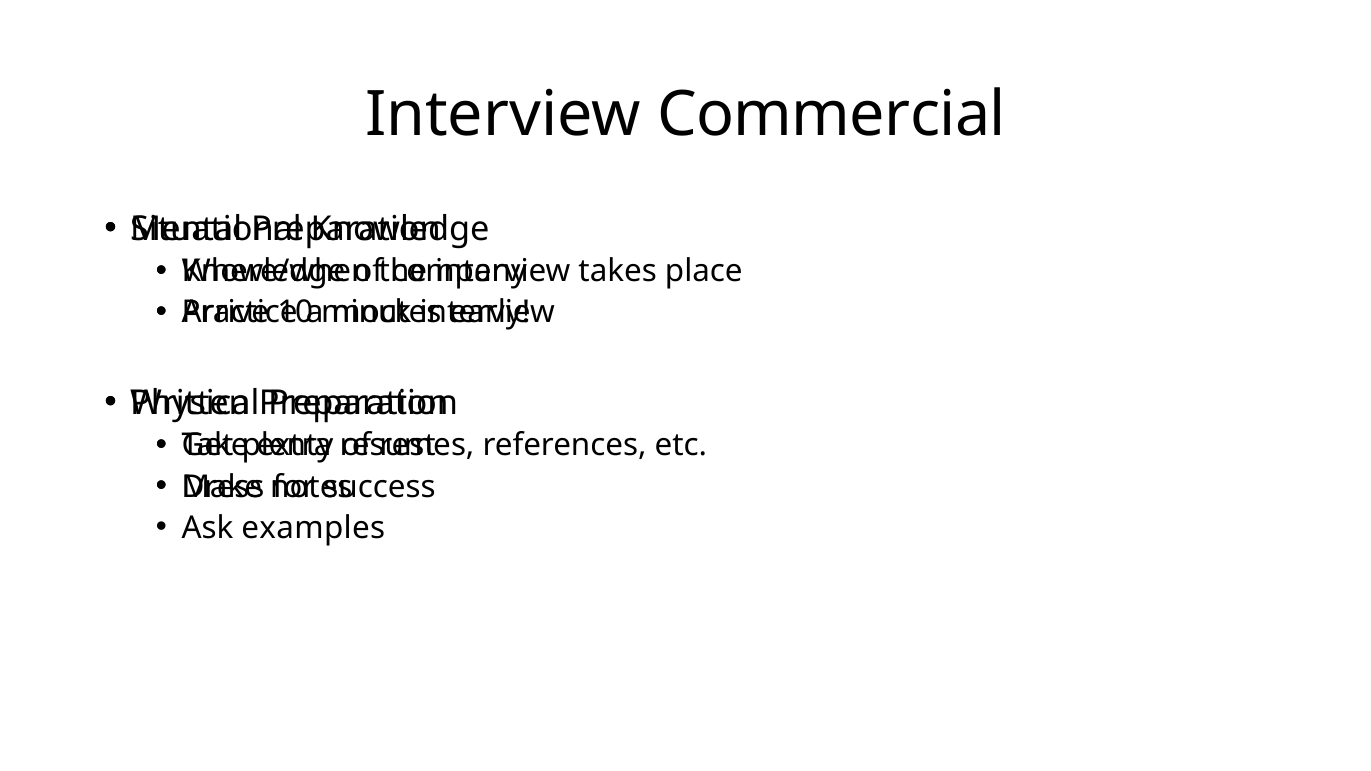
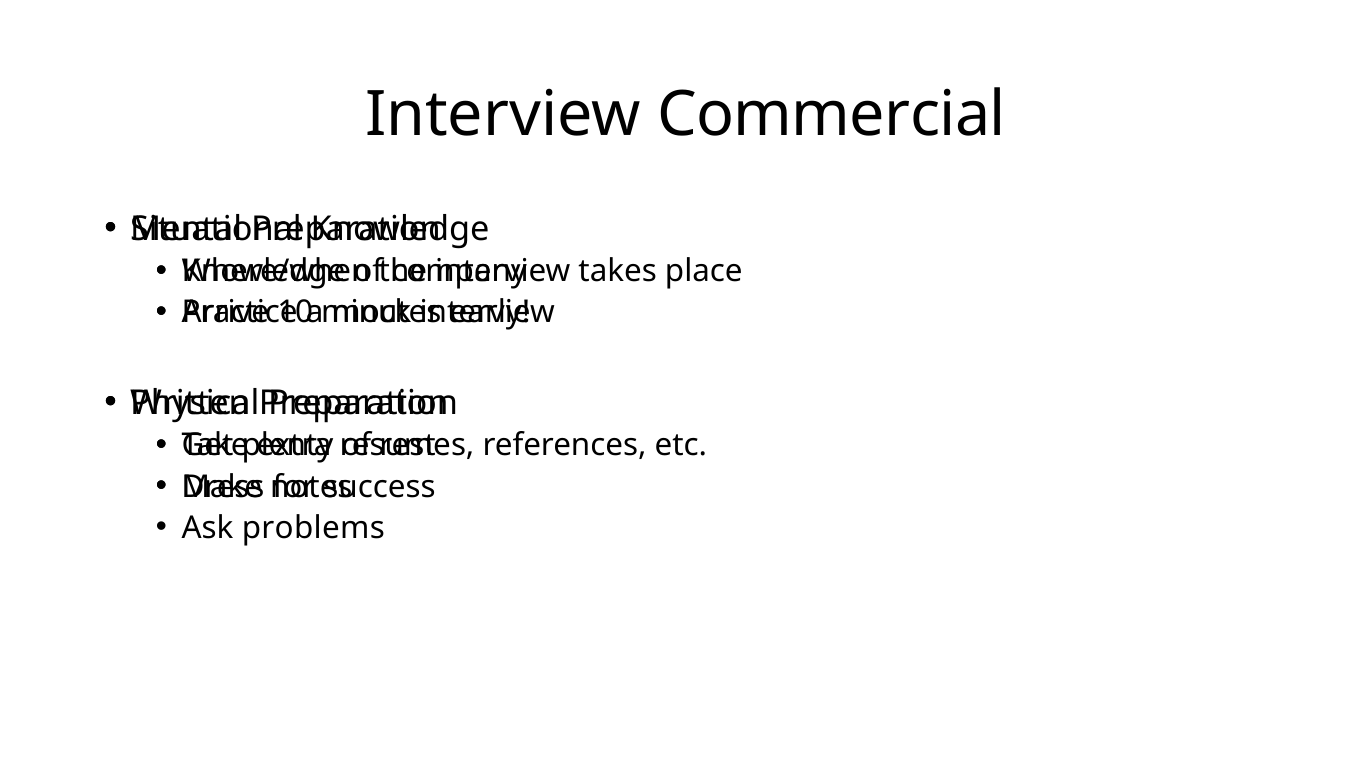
examples: examples -> problems
